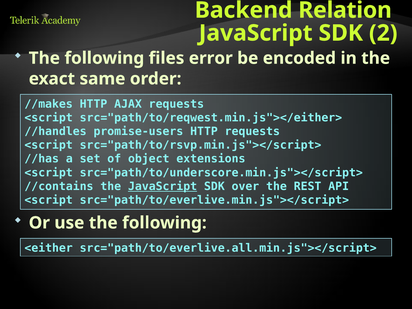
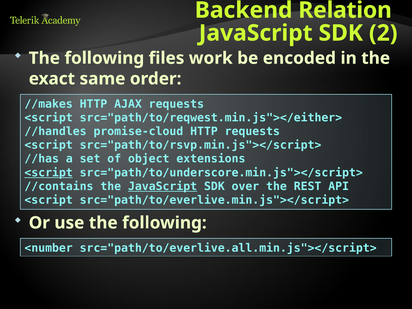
error: error -> work
promise-users: promise-users -> promise-cloud
<script at (49, 173) underline: none -> present
<either: <either -> <number
